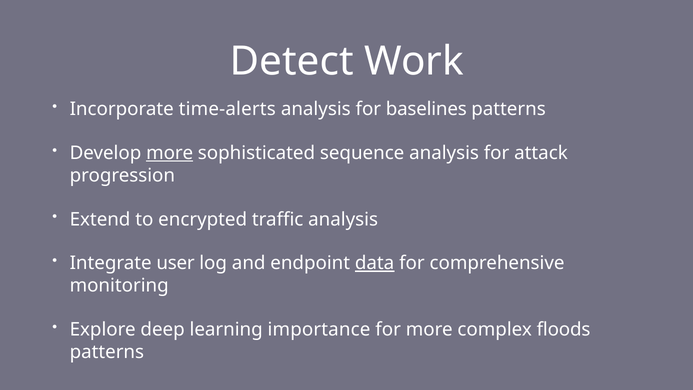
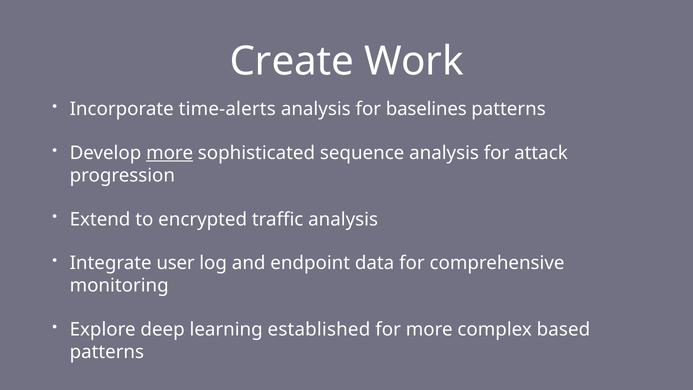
Detect: Detect -> Create
data underline: present -> none
importance: importance -> established
floods: floods -> based
